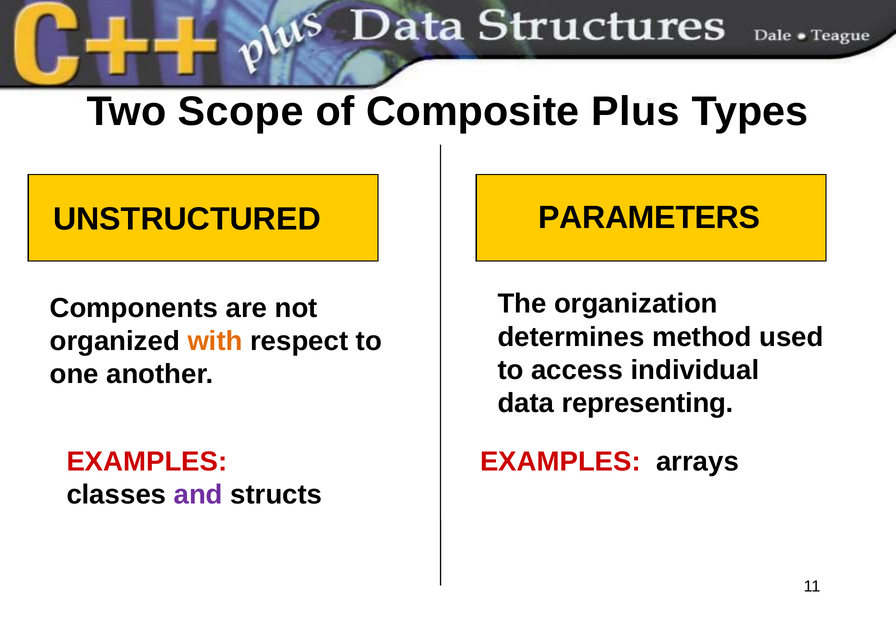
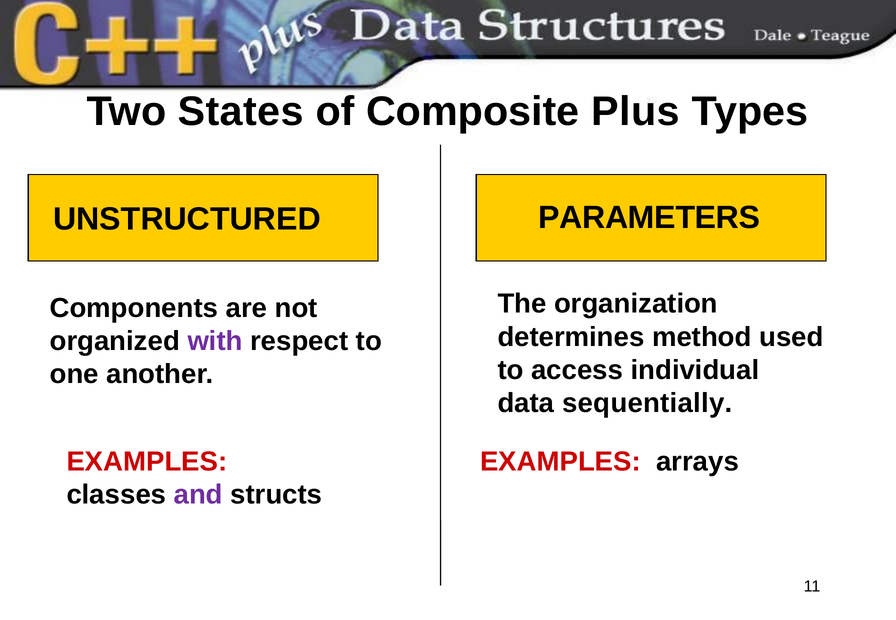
Scope: Scope -> States
with colour: orange -> purple
representing: representing -> sequentially
